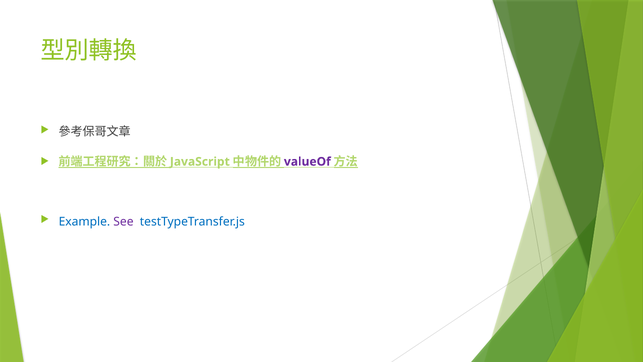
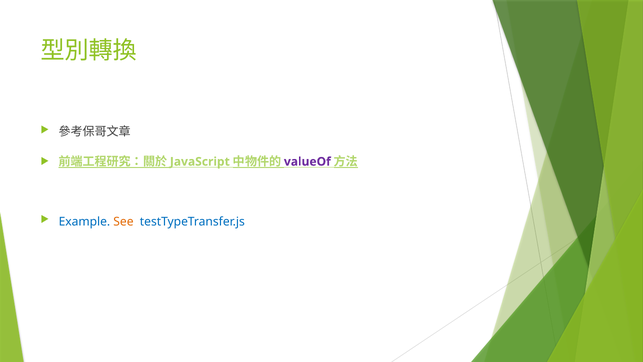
See colour: purple -> orange
